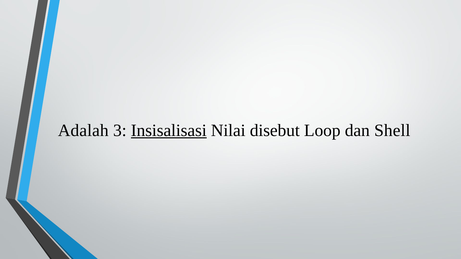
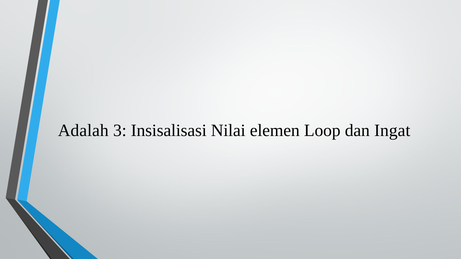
Insisalisasi underline: present -> none
disebut: disebut -> elemen
Shell: Shell -> Ingat
